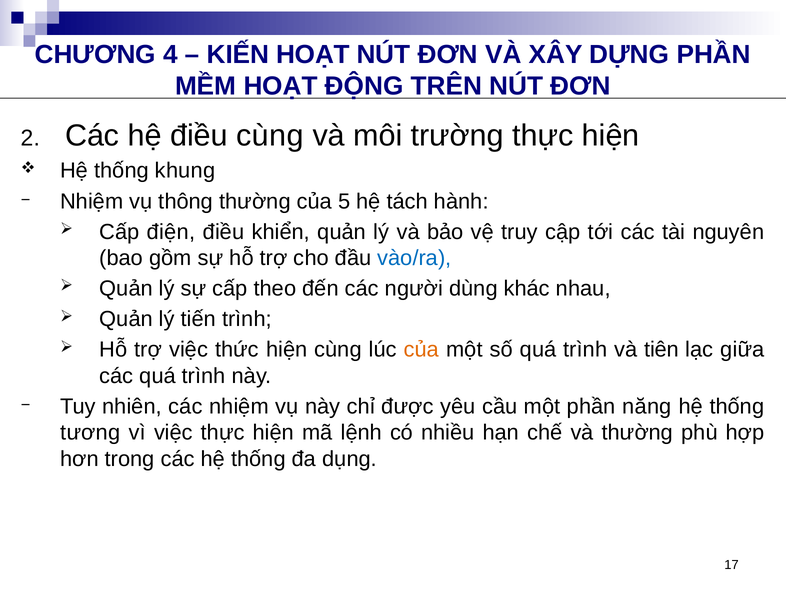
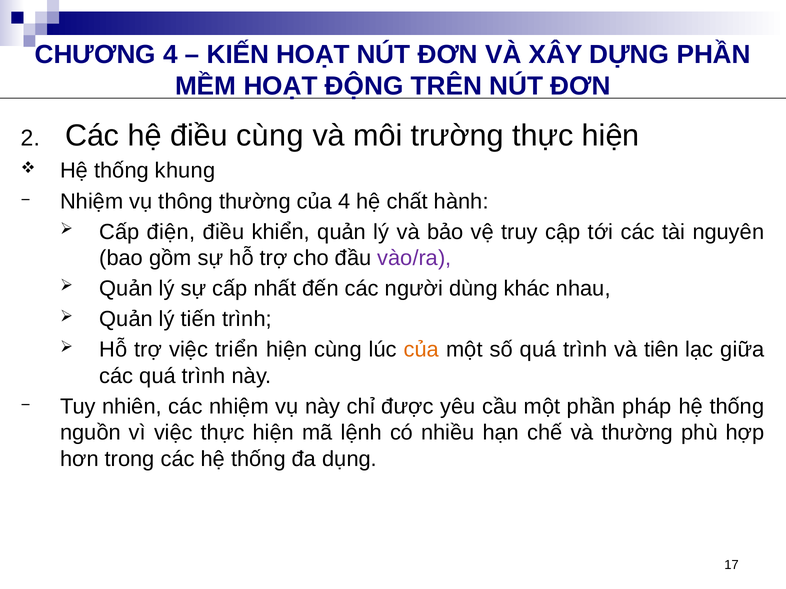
của 5: 5 -> 4
tách: tách -> chất
vào/ra colour: blue -> purple
theo: theo -> nhất
thức: thức -> triển
năng: năng -> pháp
tương: tương -> nguồn
